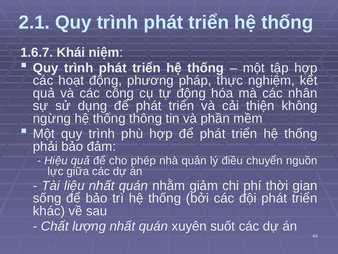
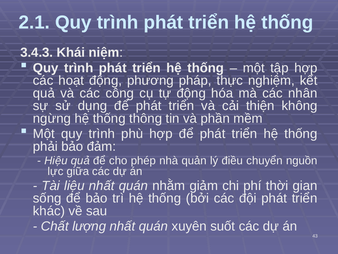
1.6.7: 1.6.7 -> 3.4.3
